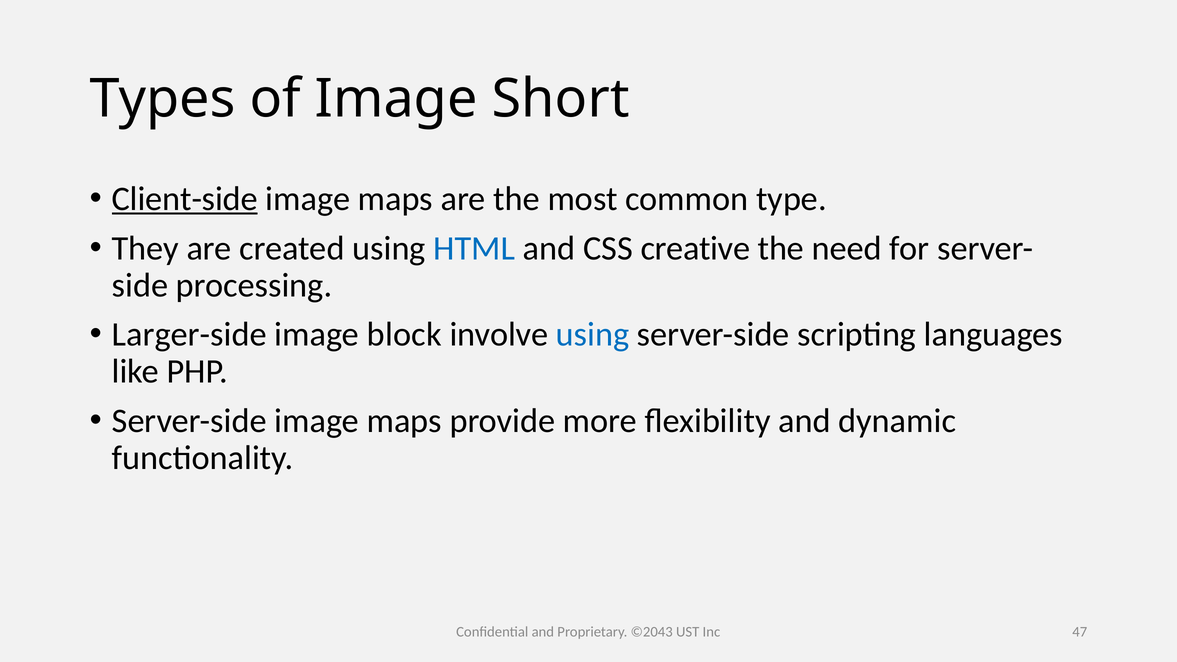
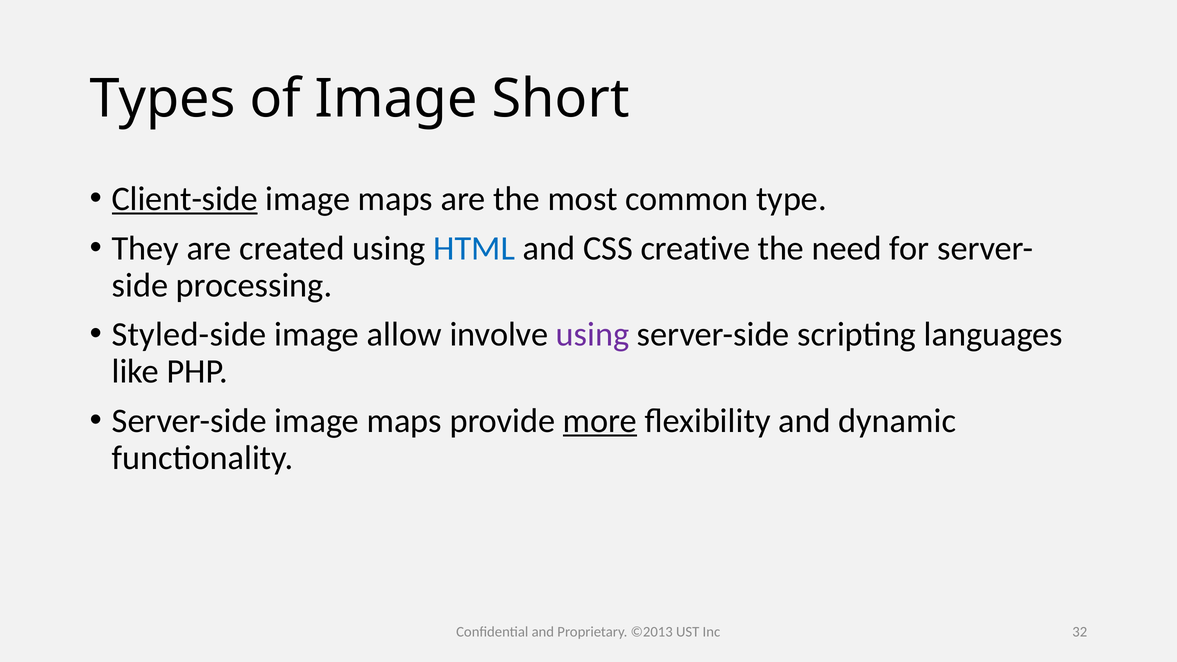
Larger-side: Larger-side -> Styled-side
block: block -> allow
using at (593, 335) colour: blue -> purple
more underline: none -> present
©2043: ©2043 -> ©2013
47: 47 -> 32
